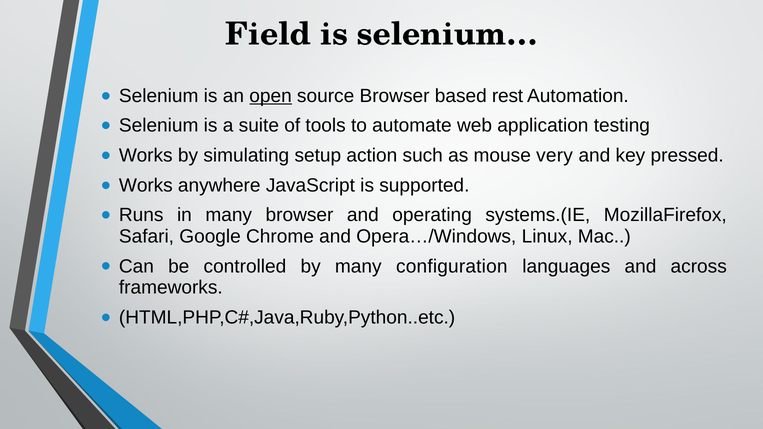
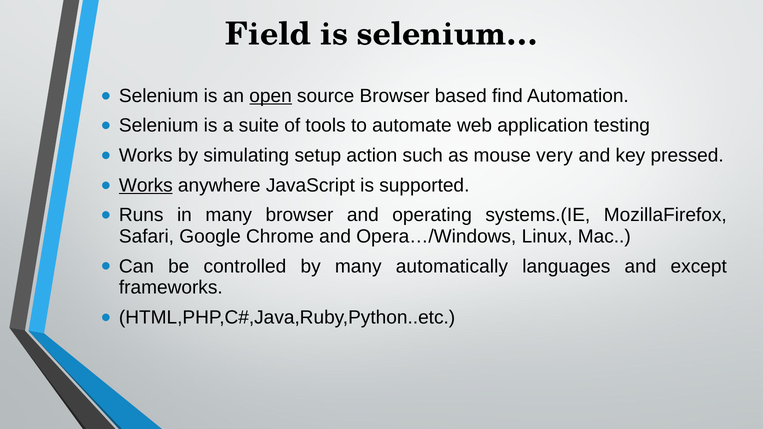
rest: rest -> find
Works at (146, 185) underline: none -> present
configuration: configuration -> automatically
across: across -> except
